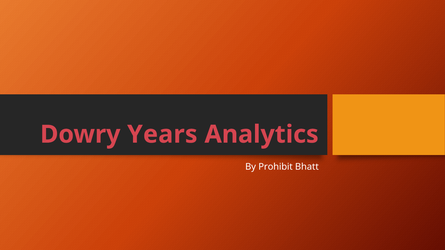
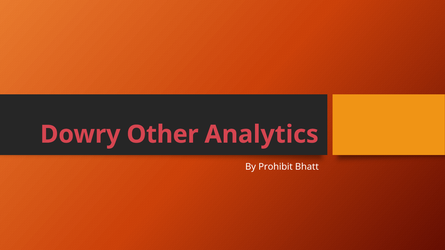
Years: Years -> Other
